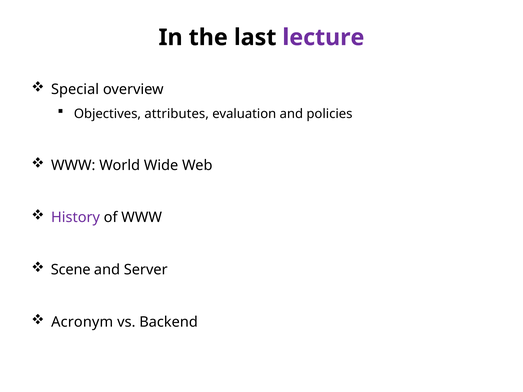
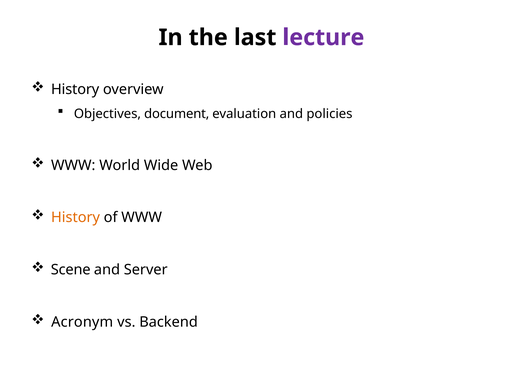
Special at (75, 90): Special -> History
attributes: attributes -> document
History at (75, 218) colour: purple -> orange
